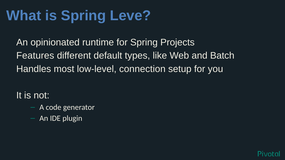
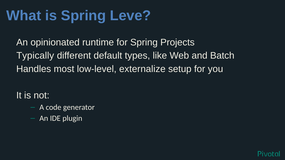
Features: Features -> Typically
connection: connection -> externalize
